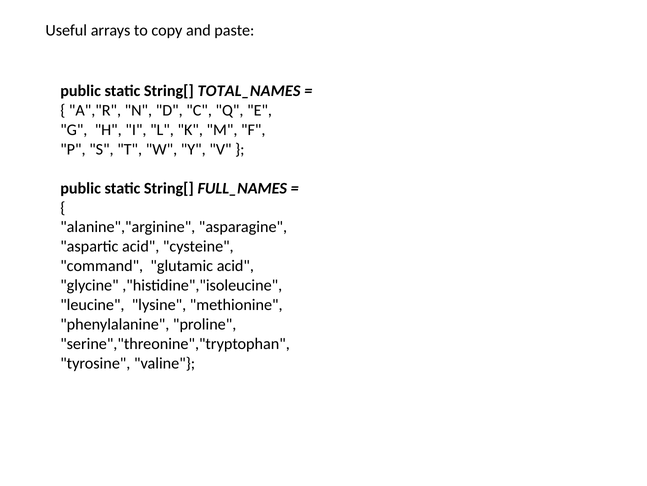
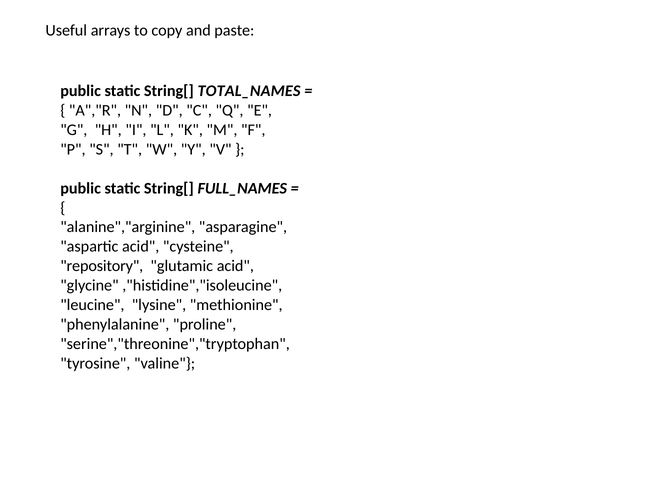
command: command -> repository
